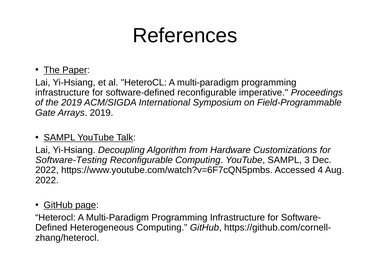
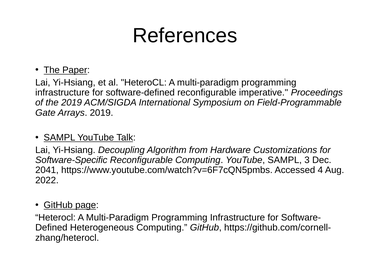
Software-Testing: Software-Testing -> Software-Specific
2022 at (47, 170): 2022 -> 2041
